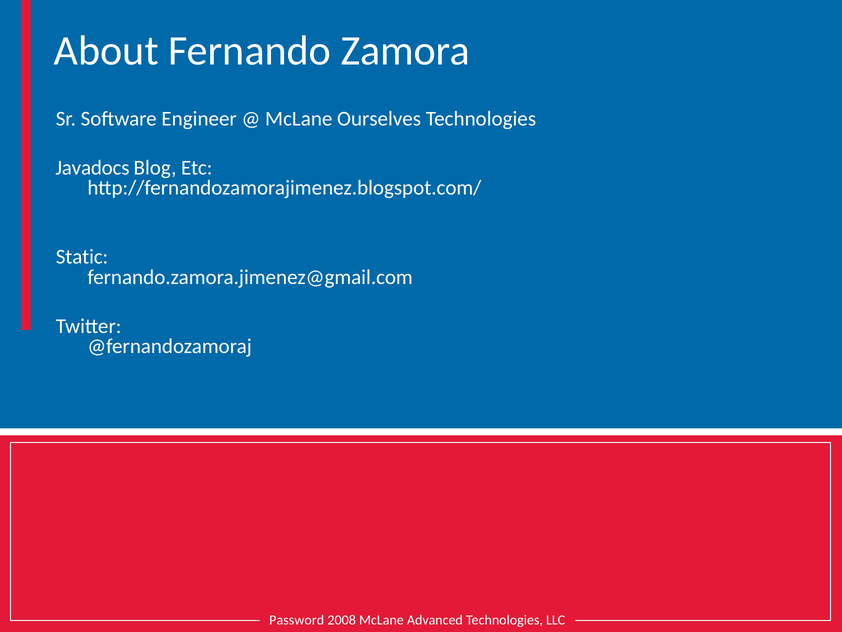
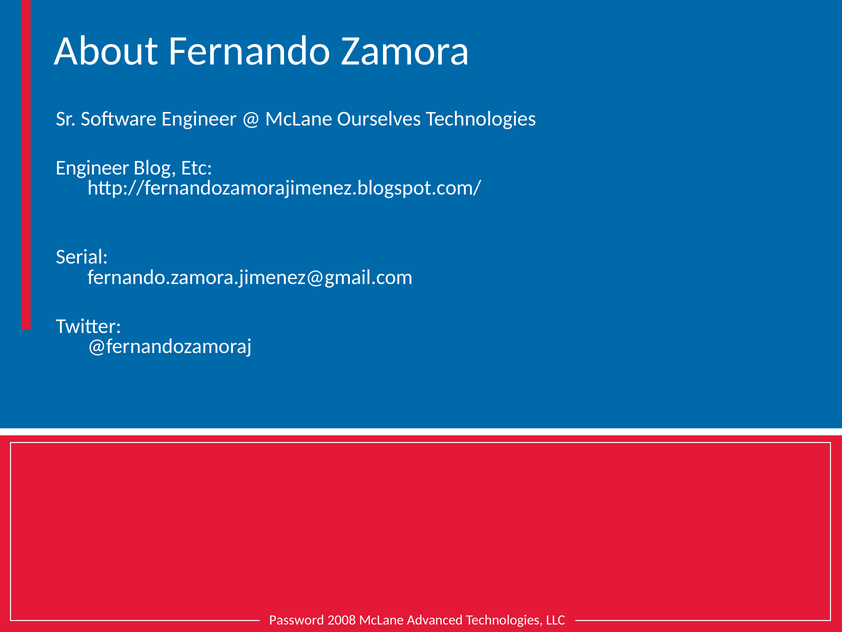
Javadocs at (92, 168): Javadocs -> Engineer
Static: Static -> Serial
